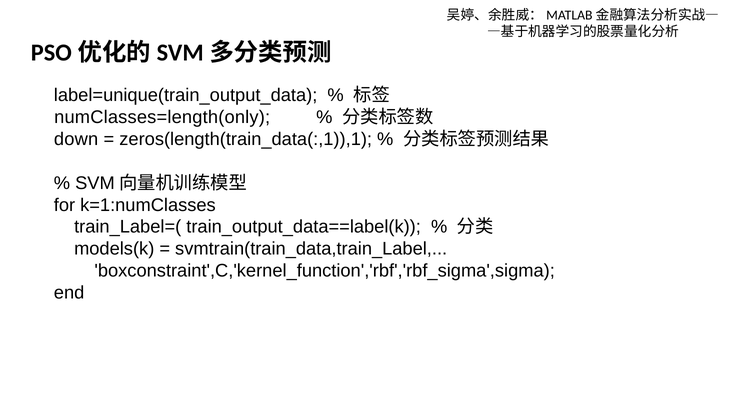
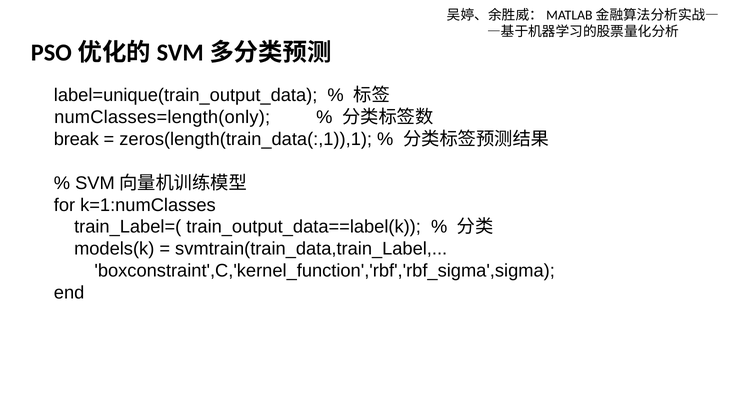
down: down -> break
